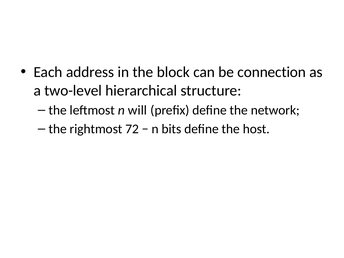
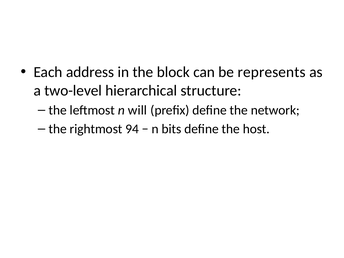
connection: connection -> represents
72: 72 -> 94
